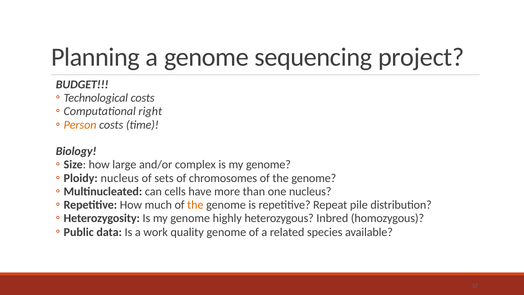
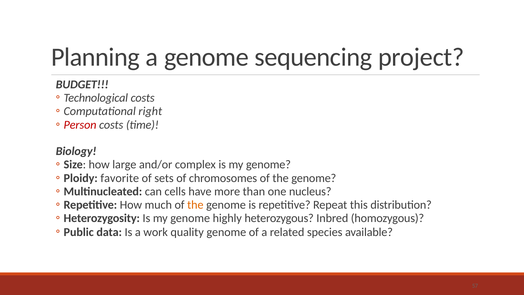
Person colour: orange -> red
Ploidy nucleus: nucleus -> favorite
pile: pile -> this
